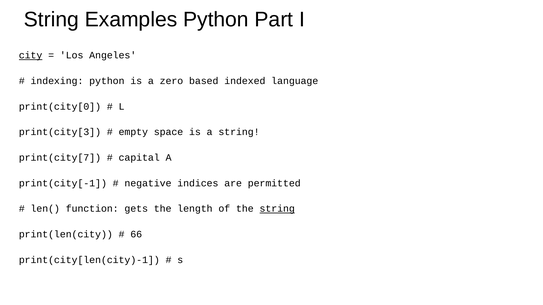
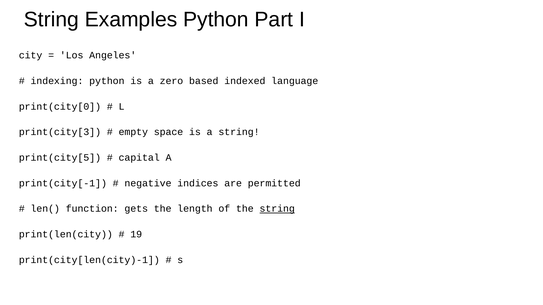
city underline: present -> none
print(city[7: print(city[7 -> print(city[5
66: 66 -> 19
